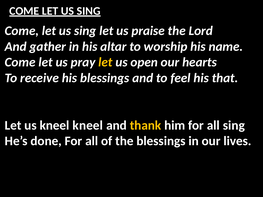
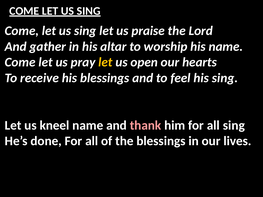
his that: that -> sing
kneel kneel: kneel -> name
thank colour: yellow -> pink
